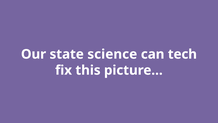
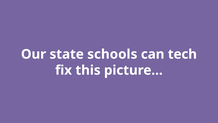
science: science -> schools
